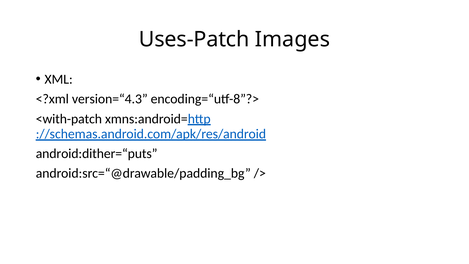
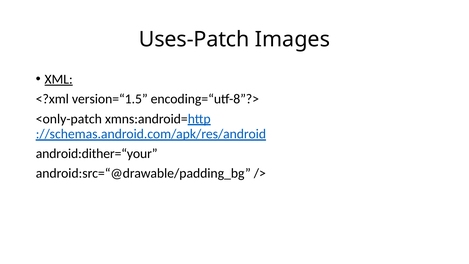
XML underline: none -> present
version=“4.3: version=“4.3 -> version=“1.5
<with-patch: <with-patch -> <only-patch
android:dither=“puts: android:dither=“puts -> android:dither=“your
